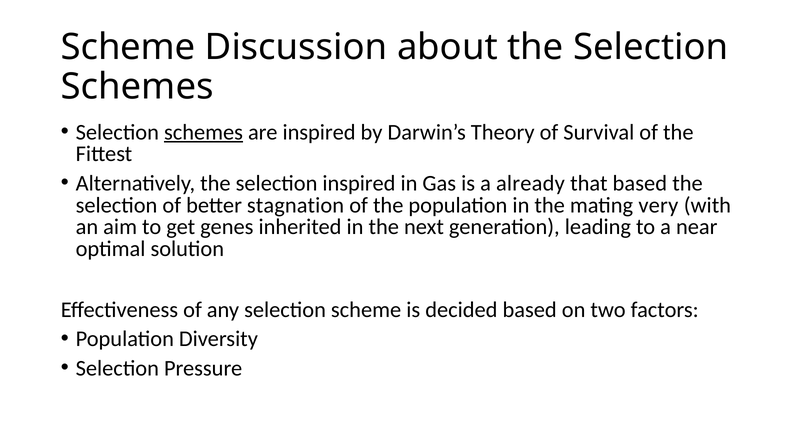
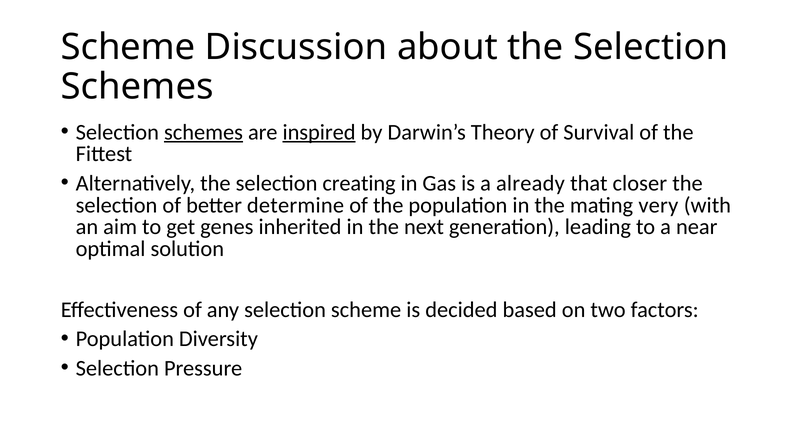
inspired at (319, 132) underline: none -> present
selection inspired: inspired -> creating
that based: based -> closer
stagnation: stagnation -> determine
